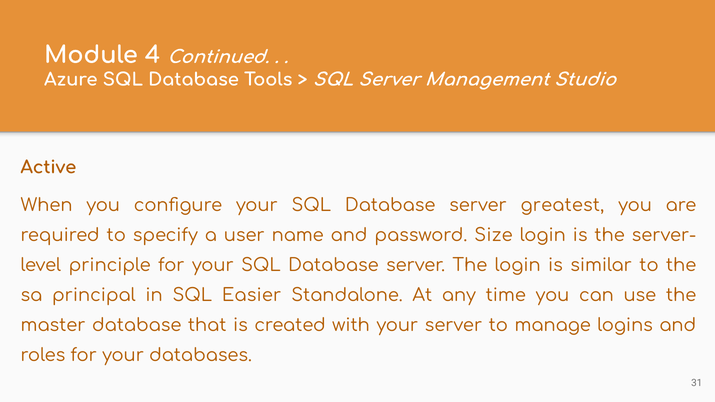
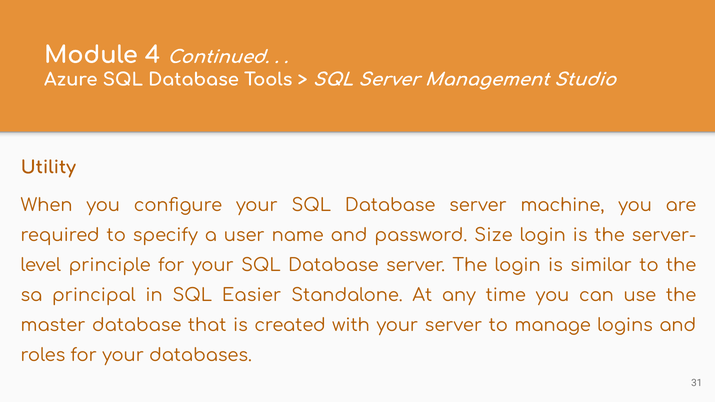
Active: Active -> Utility
greatest: greatest -> machine
